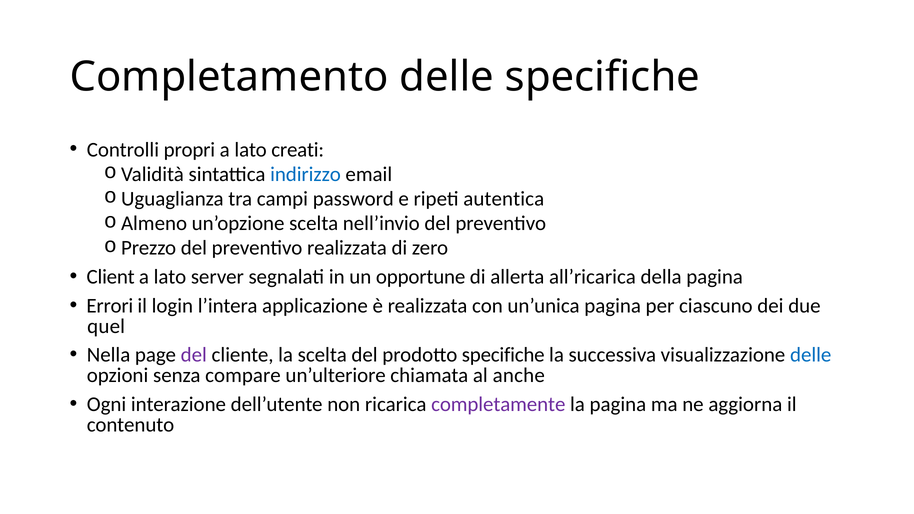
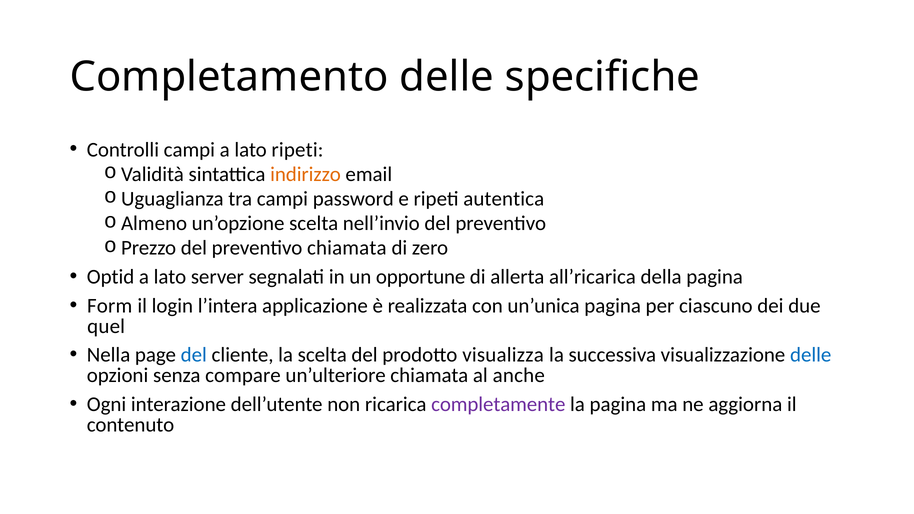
Controlli propri: propri -> campi
lato creati: creati -> ripeti
indirizzo colour: blue -> orange
preventivo realizzata: realizzata -> chiamata
Client: Client -> Optid
Errori: Errori -> Form
del at (194, 355) colour: purple -> blue
prodotto specifiche: specifiche -> visualizza
